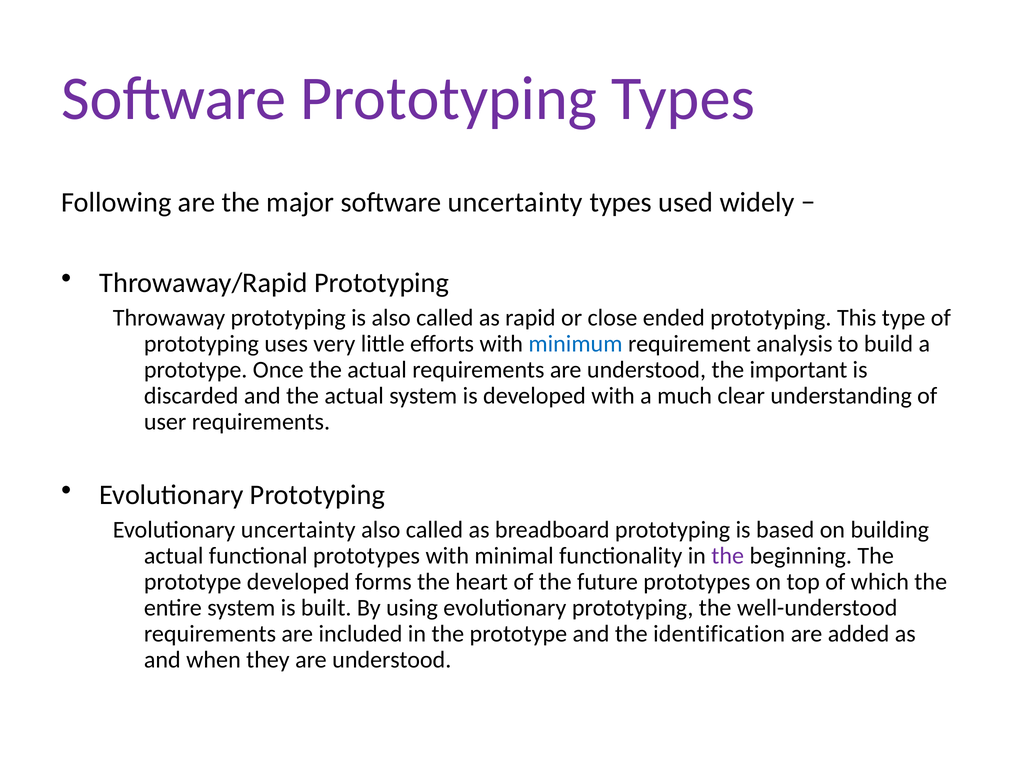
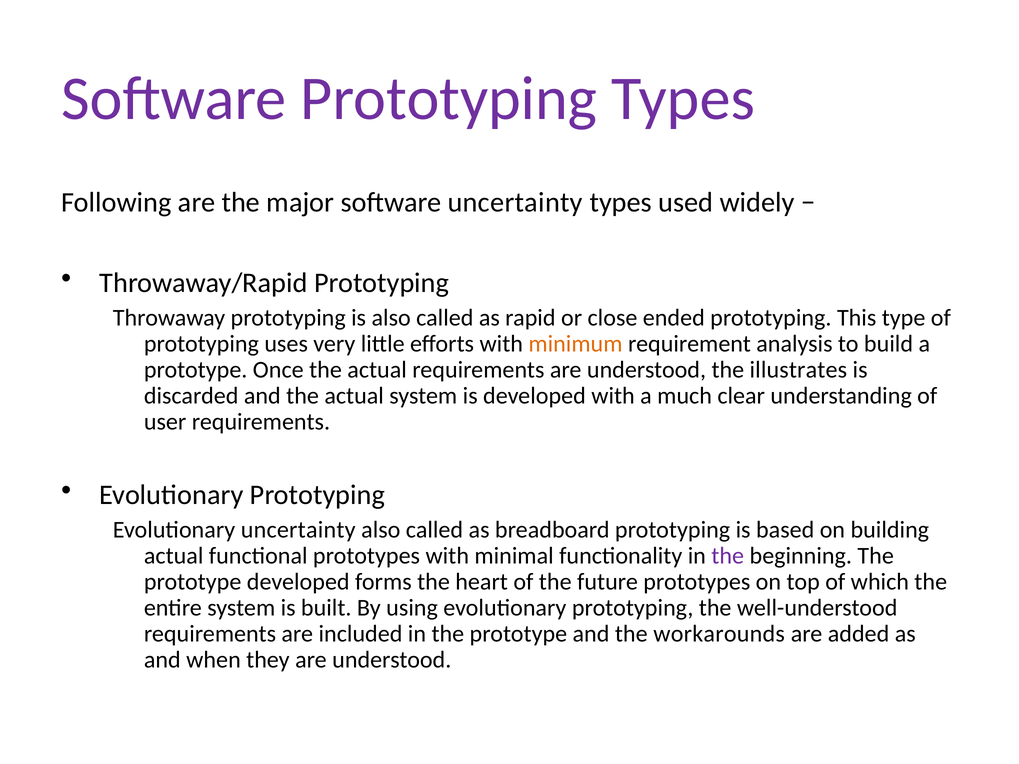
minimum colour: blue -> orange
important: important -> illustrates
identification: identification -> workarounds
